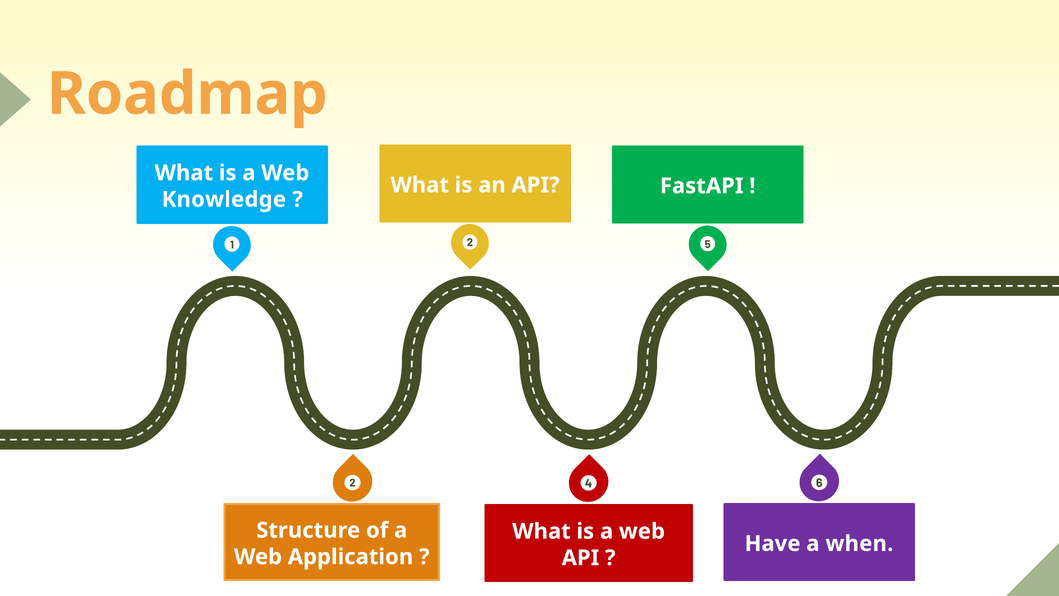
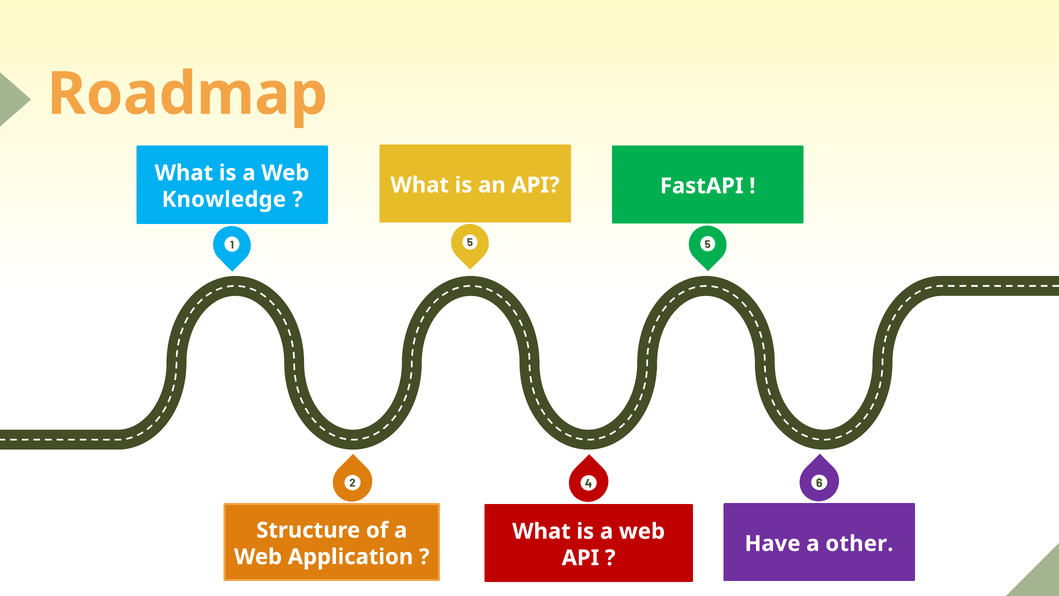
1 2: 2 -> 5
when: when -> other
